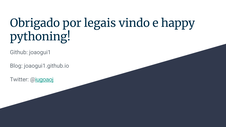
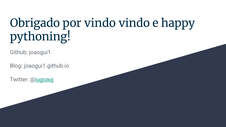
por legais: legais -> vindo
